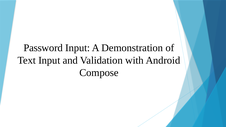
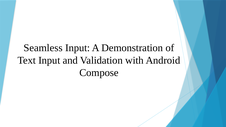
Password: Password -> Seamless
